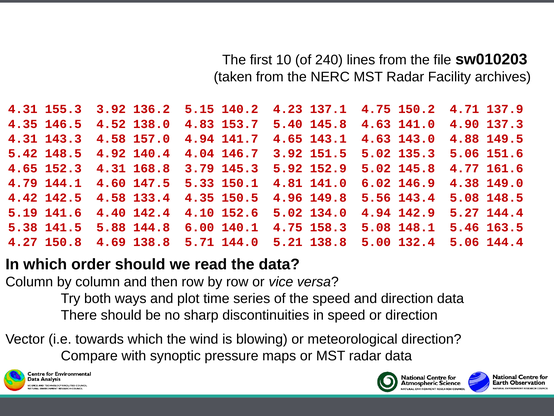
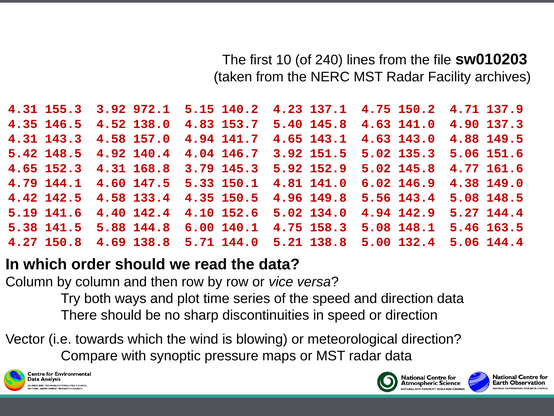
136.2: 136.2 -> 972.1
